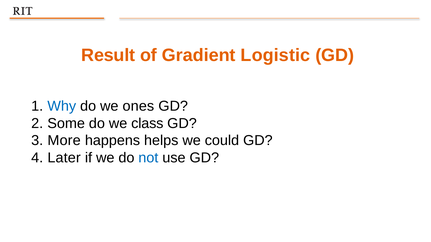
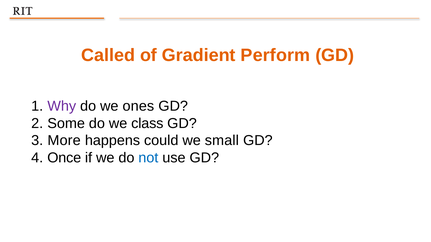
Result: Result -> Called
Logistic: Logistic -> Perform
Why colour: blue -> purple
helps: helps -> could
could: could -> small
Later: Later -> Once
